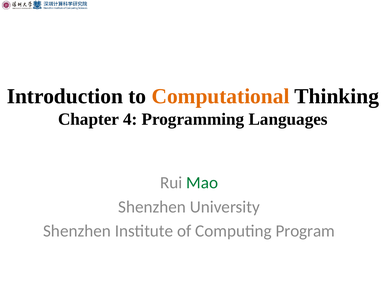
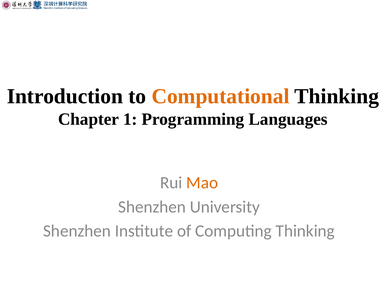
4: 4 -> 1
Mao colour: green -> orange
Computing Program: Program -> Thinking
